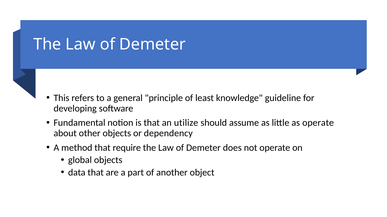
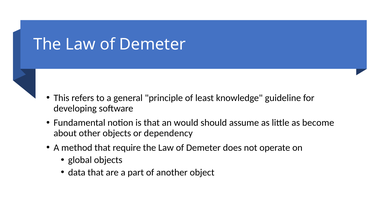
utilize: utilize -> would
as operate: operate -> become
